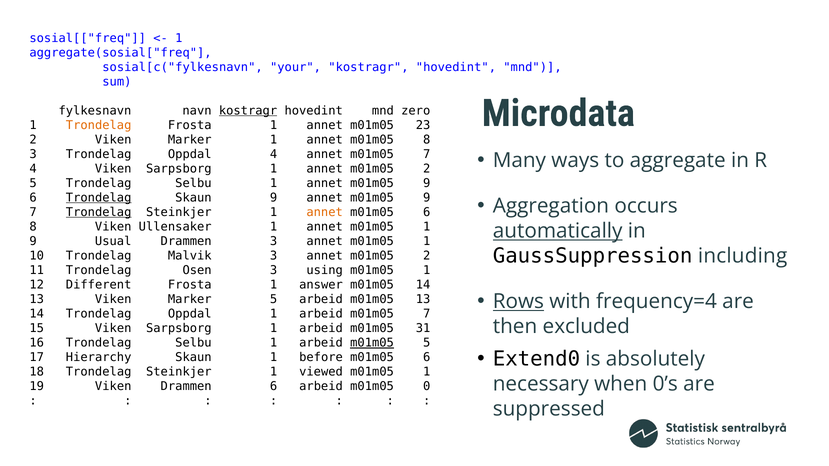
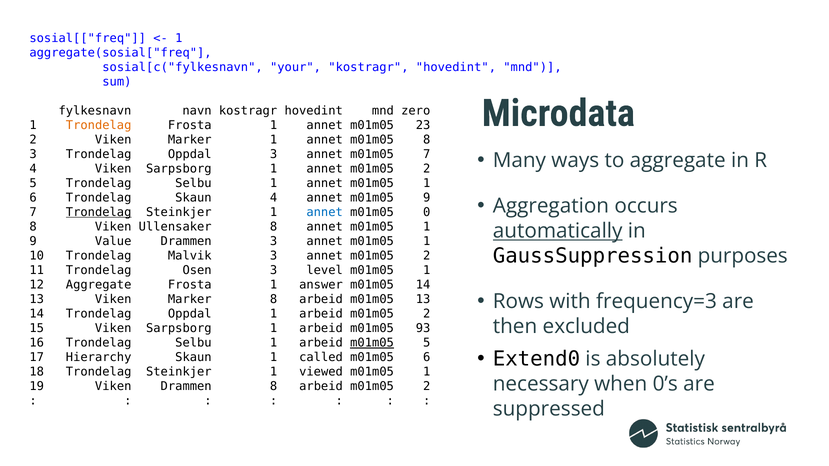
kostragr at (248, 111) underline: present -> none
Oppdal 4: 4 -> 3
1 annet m01m05 9: 9 -> 1
Trondelag at (99, 198) underline: present -> none
Skaun 9: 9 -> 4
annet at (325, 212) colour: orange -> blue
6 at (427, 212): 6 -> 0
Ullensaker 1: 1 -> 8
Usual: Usual -> Value
including: including -> purposes
using: using -> level
12 Different: Different -> Aggregate
Rows underline: present -> none
frequency=4: frequency=4 -> frequency=3
Marker 5: 5 -> 8
1 arbeid m01m05 7: 7 -> 2
31: 31 -> 93
before: before -> called
Drammen 6: 6 -> 8
0 at (427, 387): 0 -> 2
